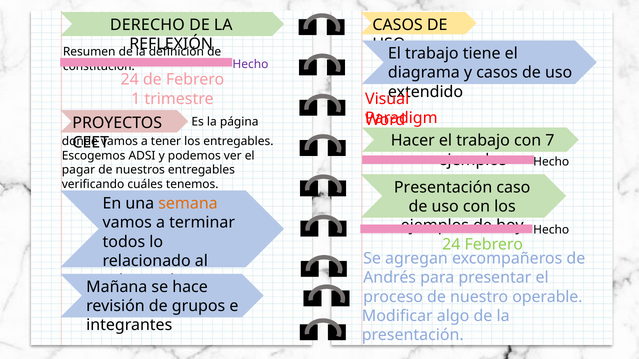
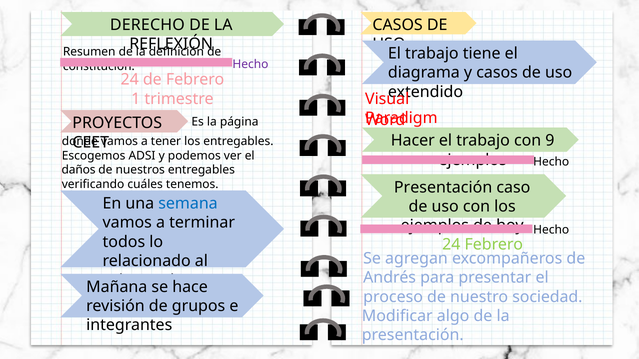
7: 7 -> 9
pagar: pagar -> daños
semana colour: orange -> blue
operable: operable -> sociedad
